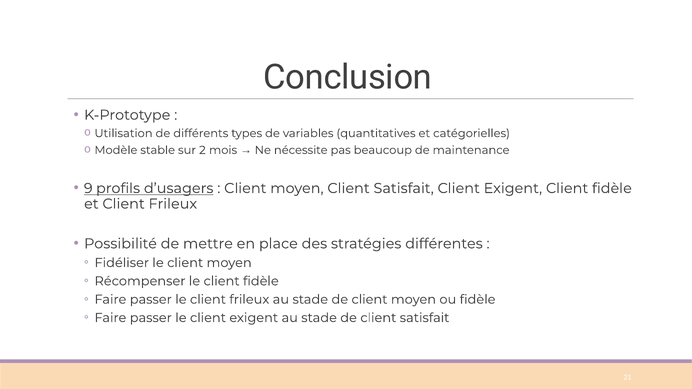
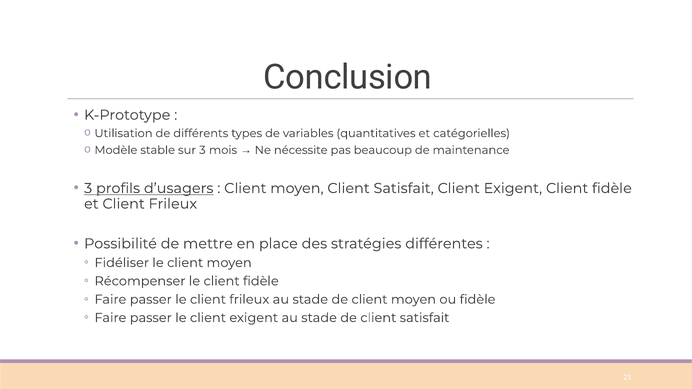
sur 2: 2 -> 3
9 at (88, 188): 9 -> 3
